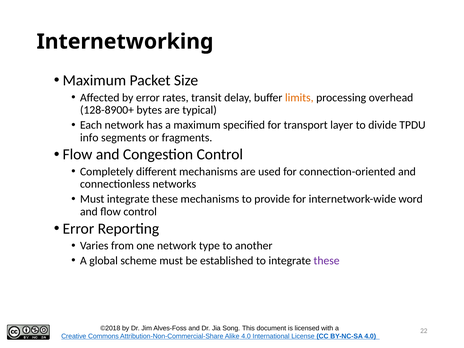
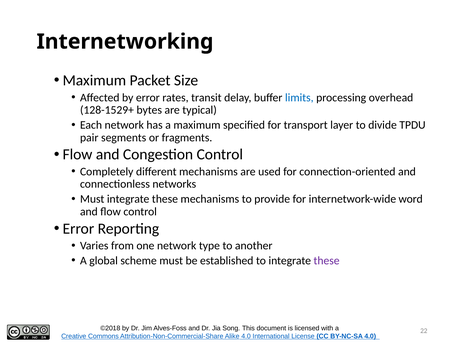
limits colour: orange -> blue
128-8900+: 128-8900+ -> 128-1529+
info: info -> pair
